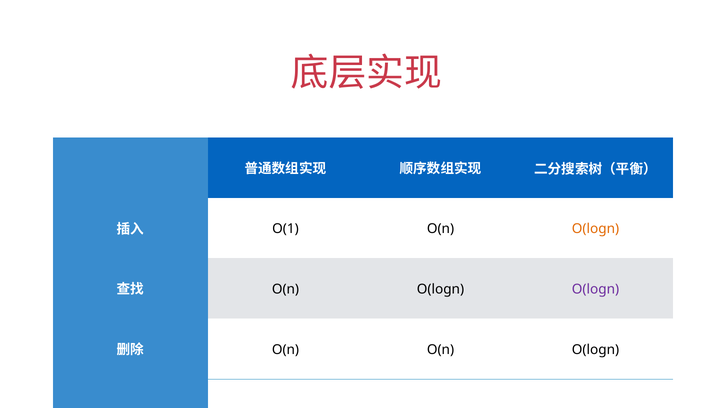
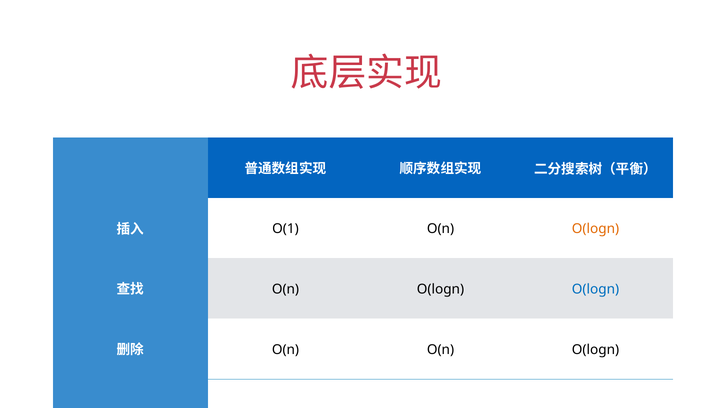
O(logn at (596, 289) colour: purple -> blue
